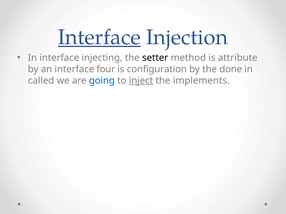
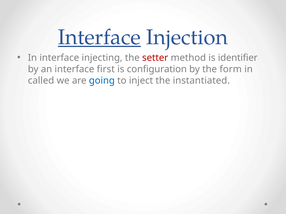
setter colour: black -> red
attribute: attribute -> identifier
four: four -> first
done: done -> form
inject underline: present -> none
implements: implements -> instantiated
